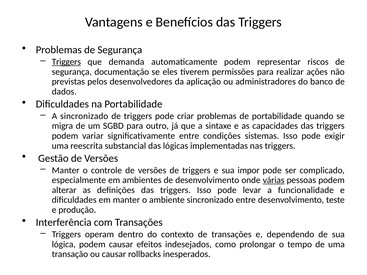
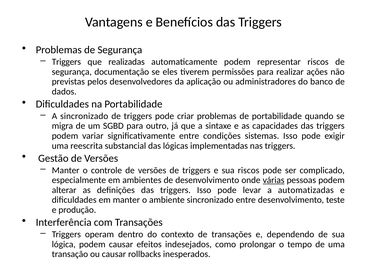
Triggers at (66, 62) underline: present -> none
demanda: demanda -> realizadas
sua impor: impor -> riscos
funcionalidade: funcionalidade -> automatizadas
